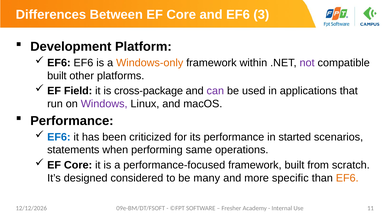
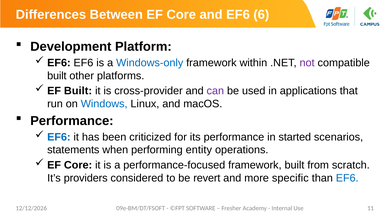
3: 3 -> 6
Windows-only colour: orange -> blue
EF Field: Field -> Built
cross-package: cross-package -> cross-provider
Windows colour: purple -> blue
same: same -> entity
designed: designed -> providers
many: many -> revert
EF6 at (347, 178) colour: orange -> blue
